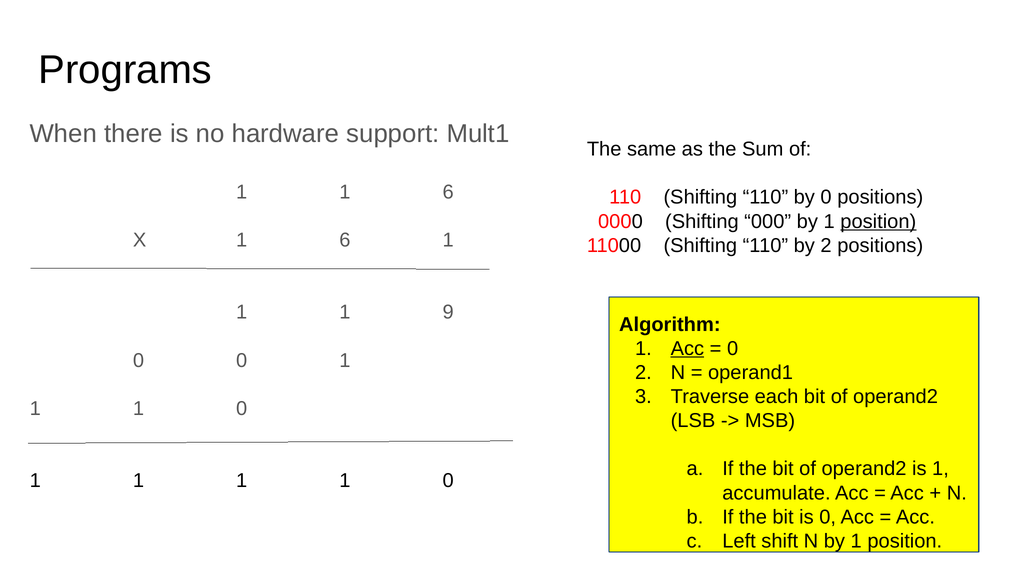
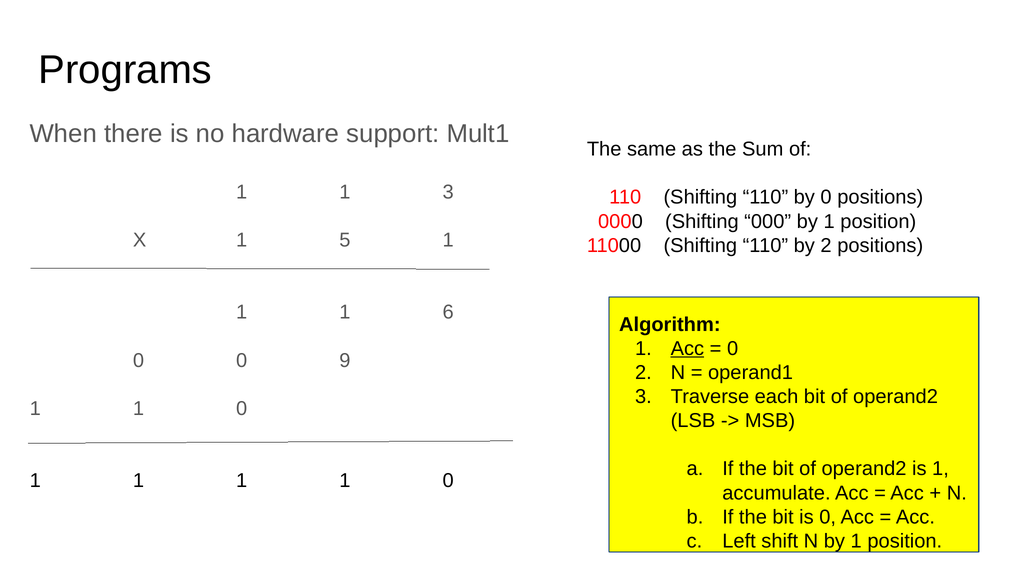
1 1 6: 6 -> 3
position at (878, 222) underline: present -> none
X 1 6: 6 -> 5
9: 9 -> 6
0 0 1: 1 -> 9
